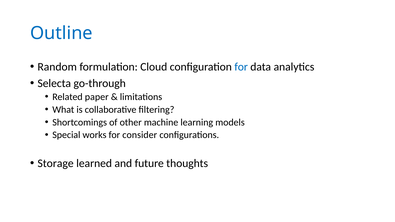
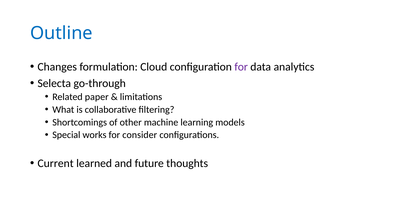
Random: Random -> Changes
for at (241, 67) colour: blue -> purple
Storage: Storage -> Current
